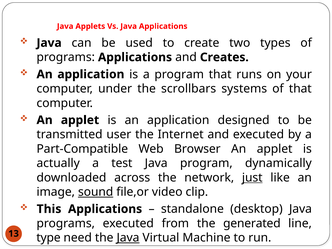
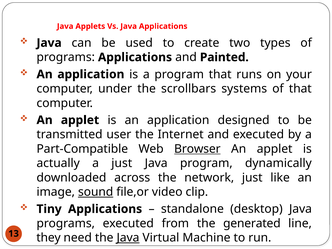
Creates: Creates -> Painted
Browser underline: none -> present
a test: test -> just
just at (252, 178) underline: present -> none
This: This -> Tiny
type: type -> they
